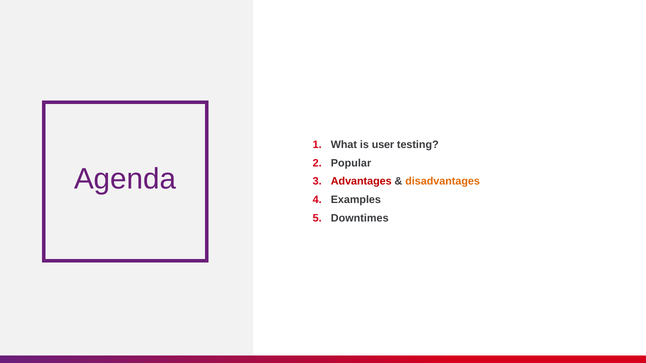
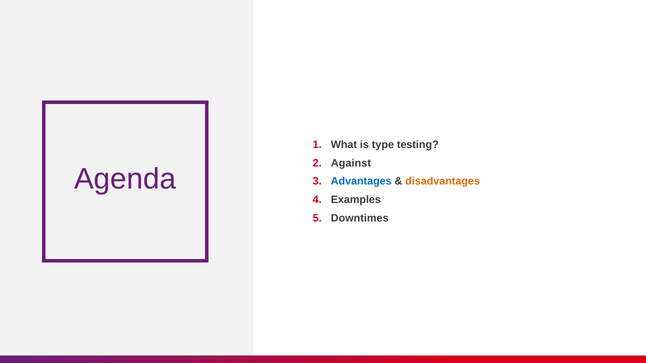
user: user -> type
Popular: Popular -> Against
Advantages colour: red -> blue
